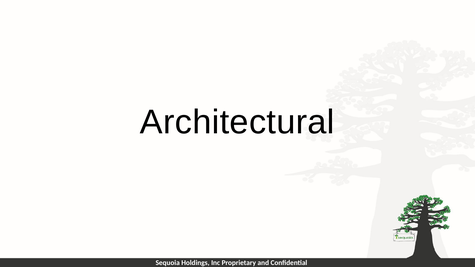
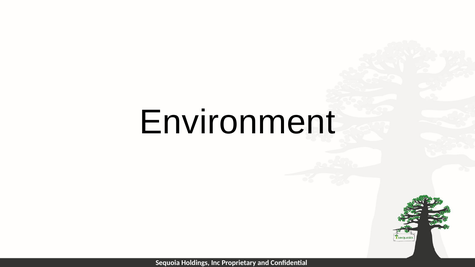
Architectural: Architectural -> Environment
